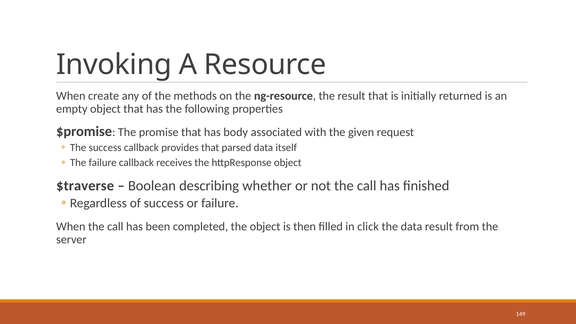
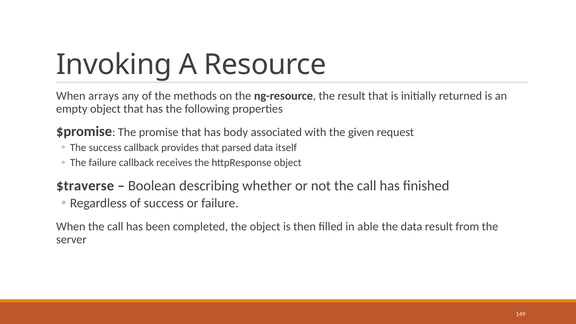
create: create -> arrays
click: click -> able
